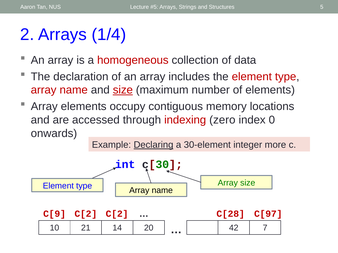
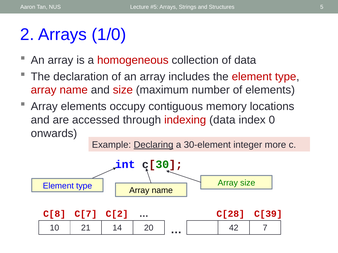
1/4: 1/4 -> 1/0
size at (123, 90) underline: present -> none
indexing zero: zero -> data
C[9: C[9 -> C[8
C[2 at (86, 214): C[2 -> C[7
C[97: C[97 -> C[39
